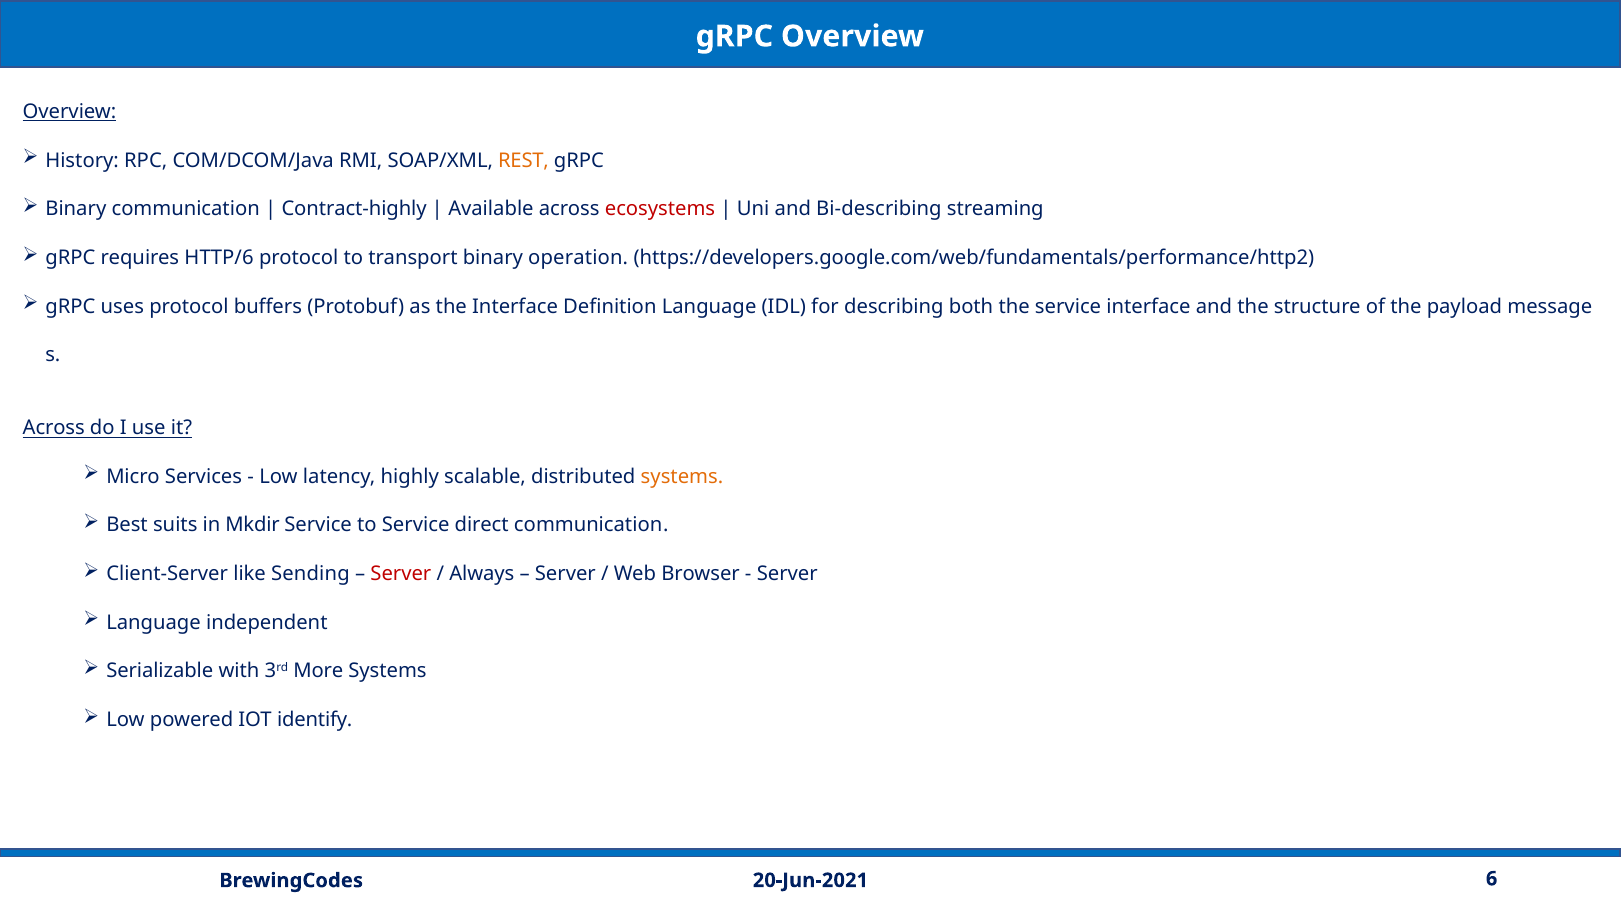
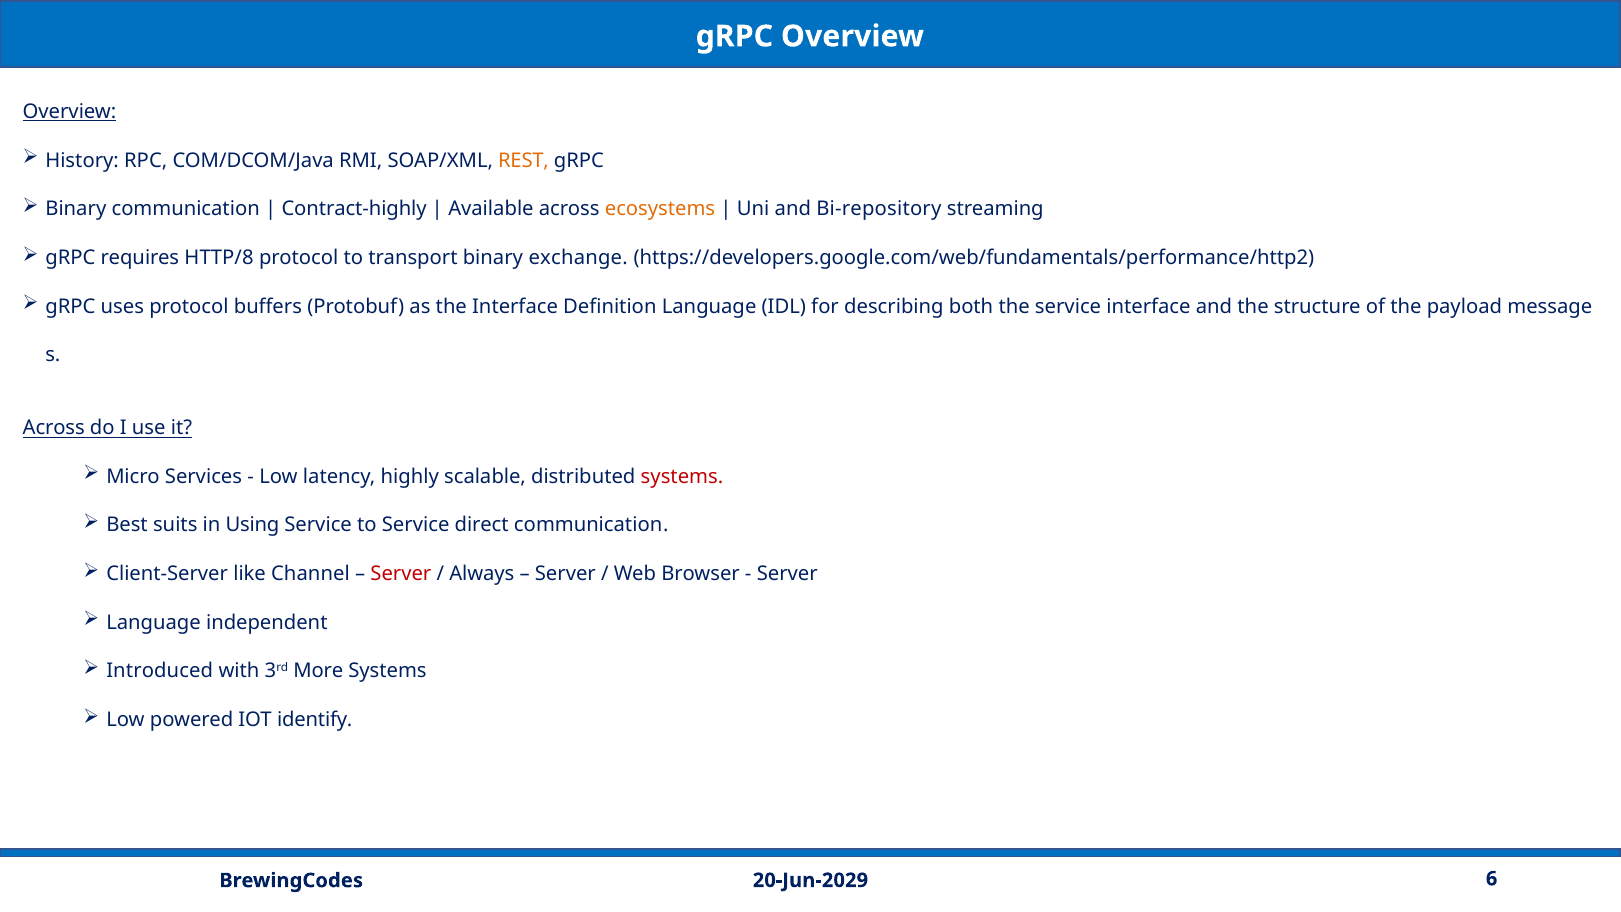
ecosystems colour: red -> orange
Bi-describing: Bi-describing -> Bi-repository
HTTP/6: HTTP/6 -> HTTP/8
operation: operation -> exchange
systems at (682, 476) colour: orange -> red
Mkdir: Mkdir -> Using
Sending: Sending -> Channel
Serializable: Serializable -> Introduced
20-Jun-2021: 20-Jun-2021 -> 20-Jun-2029
